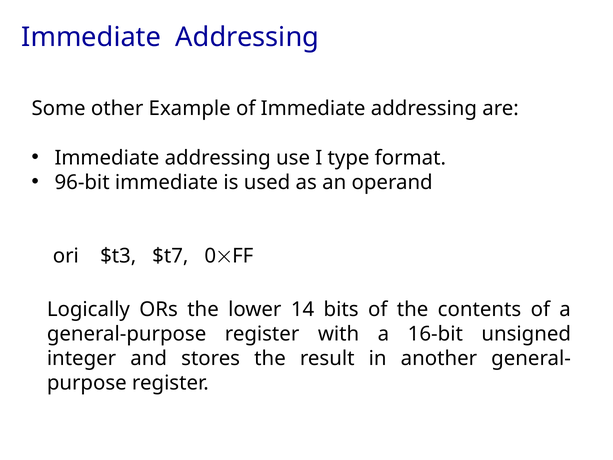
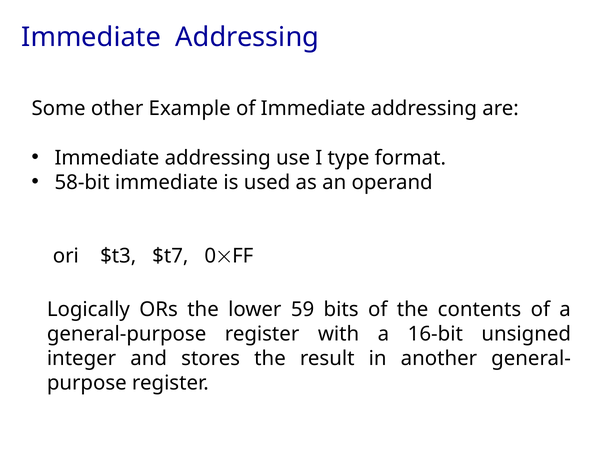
96-bit: 96-bit -> 58-bit
14: 14 -> 59
